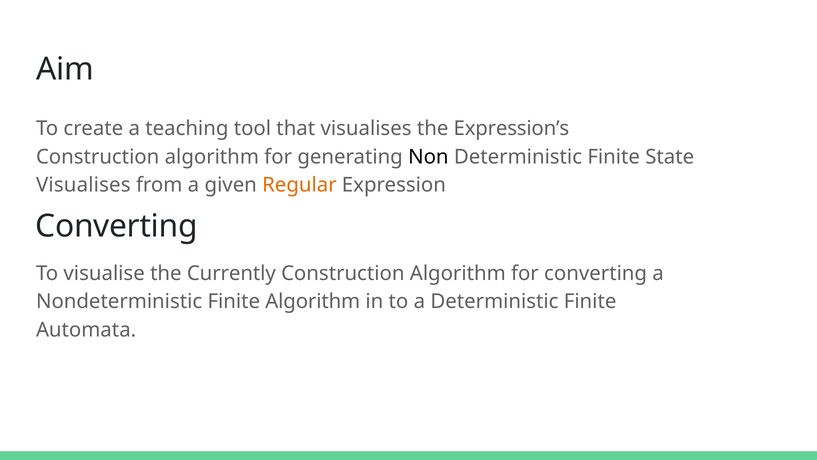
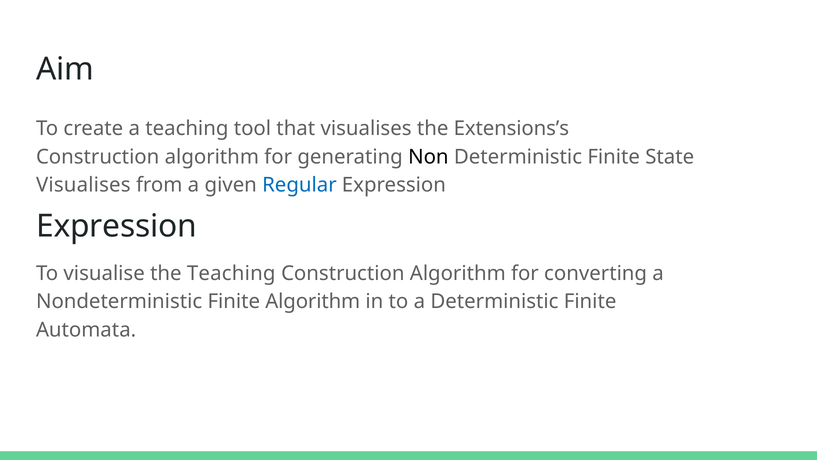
Expression’s: Expression’s -> Extensions’s
Regular colour: orange -> blue
Converting at (117, 226): Converting -> Expression
the Currently: Currently -> Teaching
